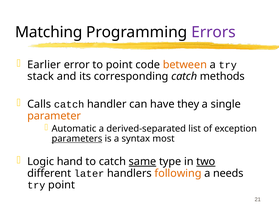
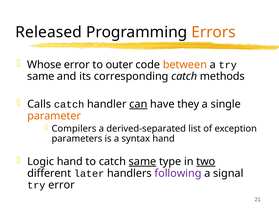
Matching: Matching -> Released
Errors colour: purple -> orange
Earlier: Earlier -> Whose
to point: point -> outer
stack at (41, 76): stack -> same
can underline: none -> present
Automatic: Automatic -> Compilers
parameters underline: present -> none
syntax most: most -> hand
following colour: orange -> purple
needs: needs -> signal
try point: point -> error
